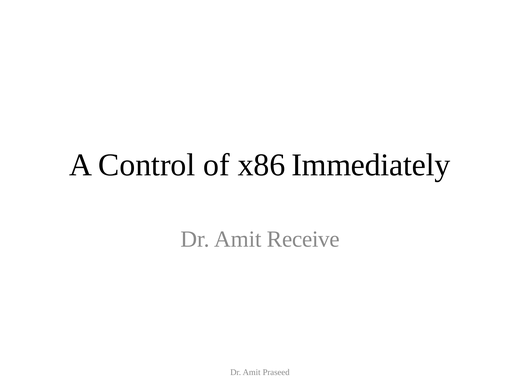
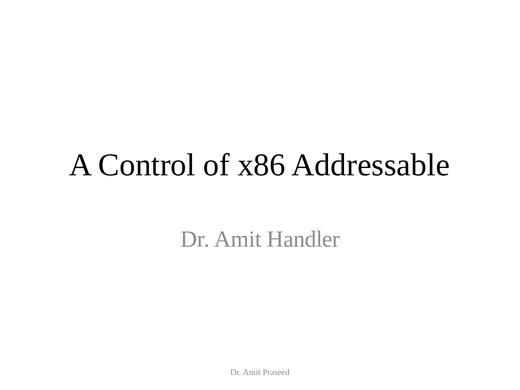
Immediately: Immediately -> Addressable
Receive: Receive -> Handler
